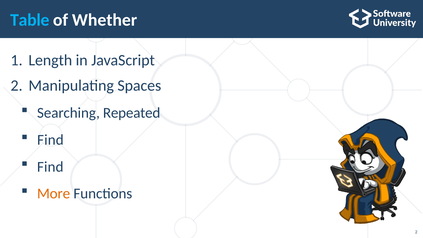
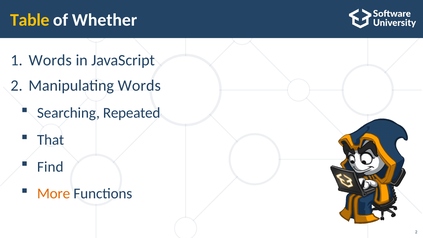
Table colour: light blue -> yellow
Length at (50, 60): Length -> Words
Manipulating Spaces: Spaces -> Words
Find at (50, 140): Find -> That
